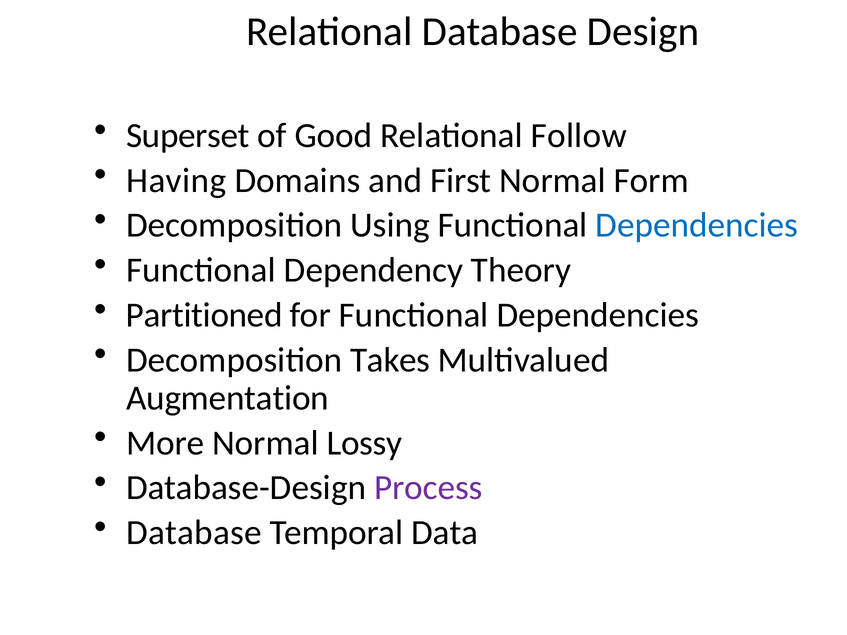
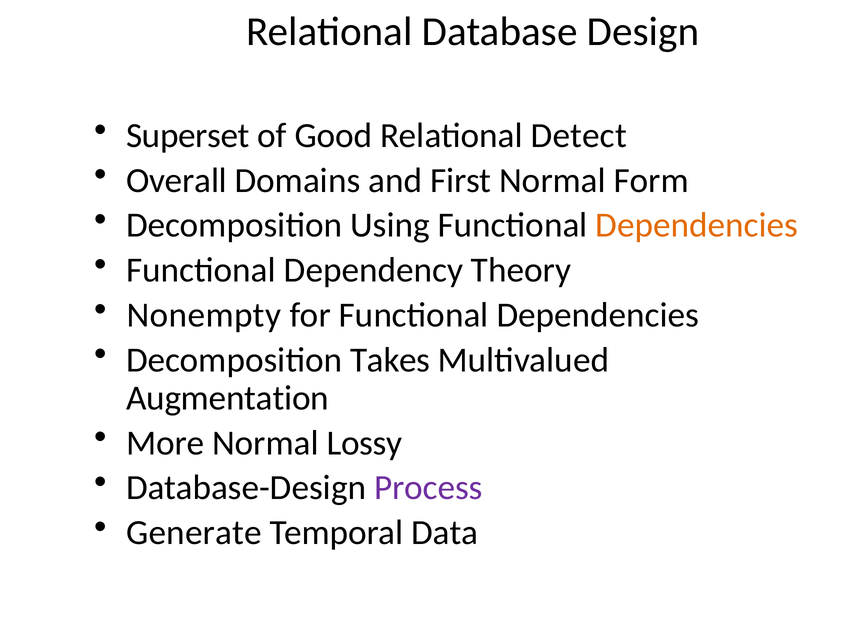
Follow: Follow -> Detect
Having: Having -> Overall
Dependencies at (697, 225) colour: blue -> orange
Partitioned: Partitioned -> Nonempty
Database at (194, 533): Database -> Generate
